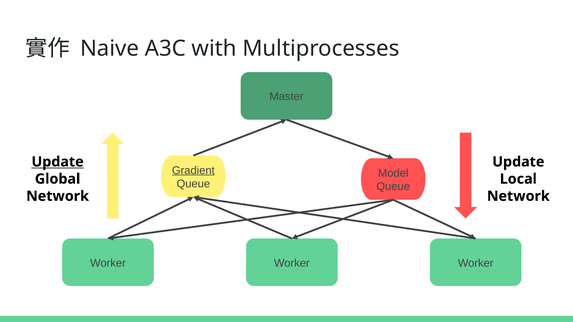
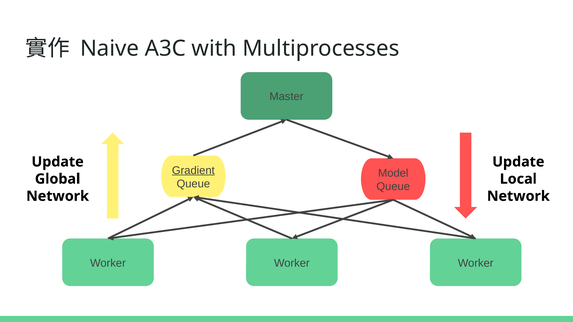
Update at (58, 162) underline: present -> none
